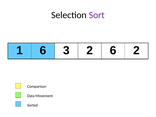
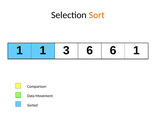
Sort colour: purple -> orange
1 6: 6 -> 1
3 2: 2 -> 6
6 2: 2 -> 1
